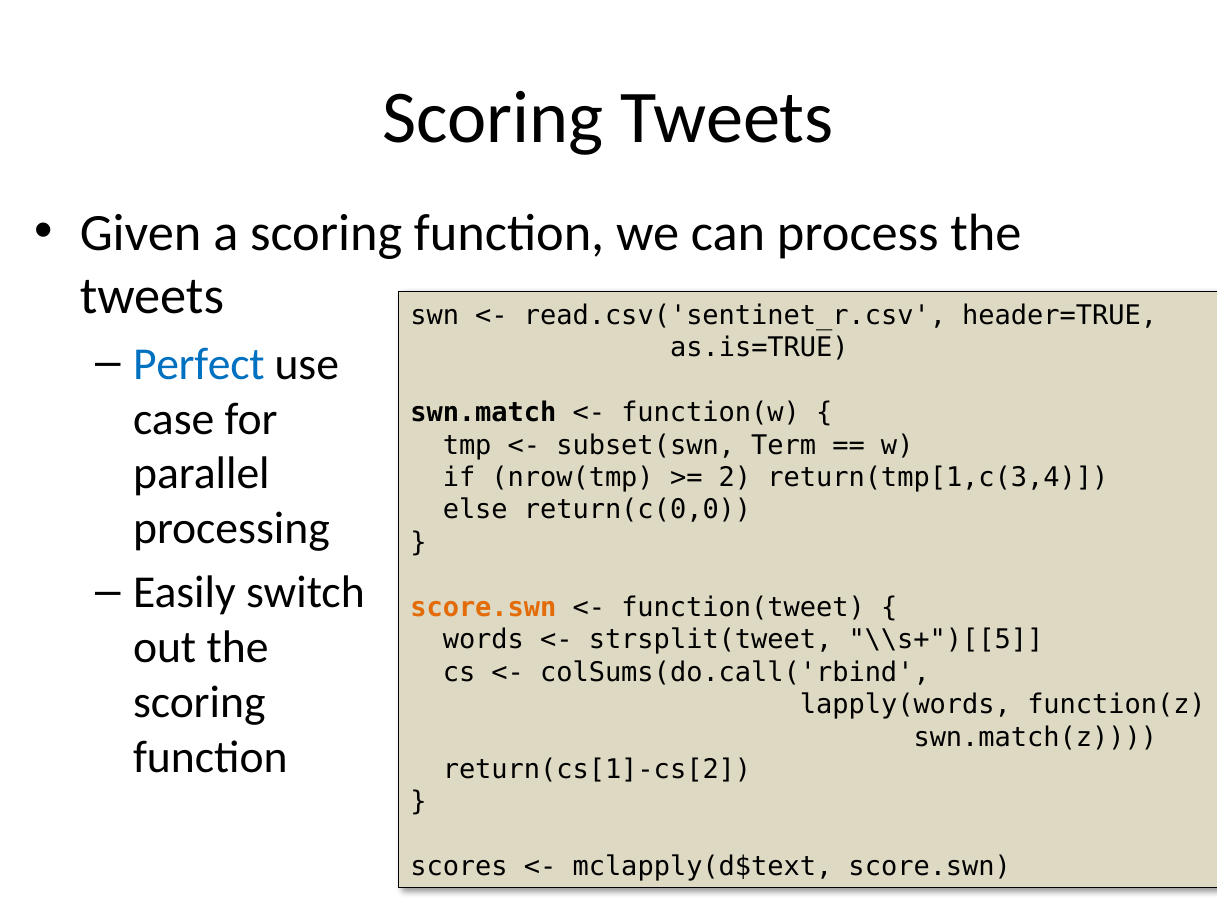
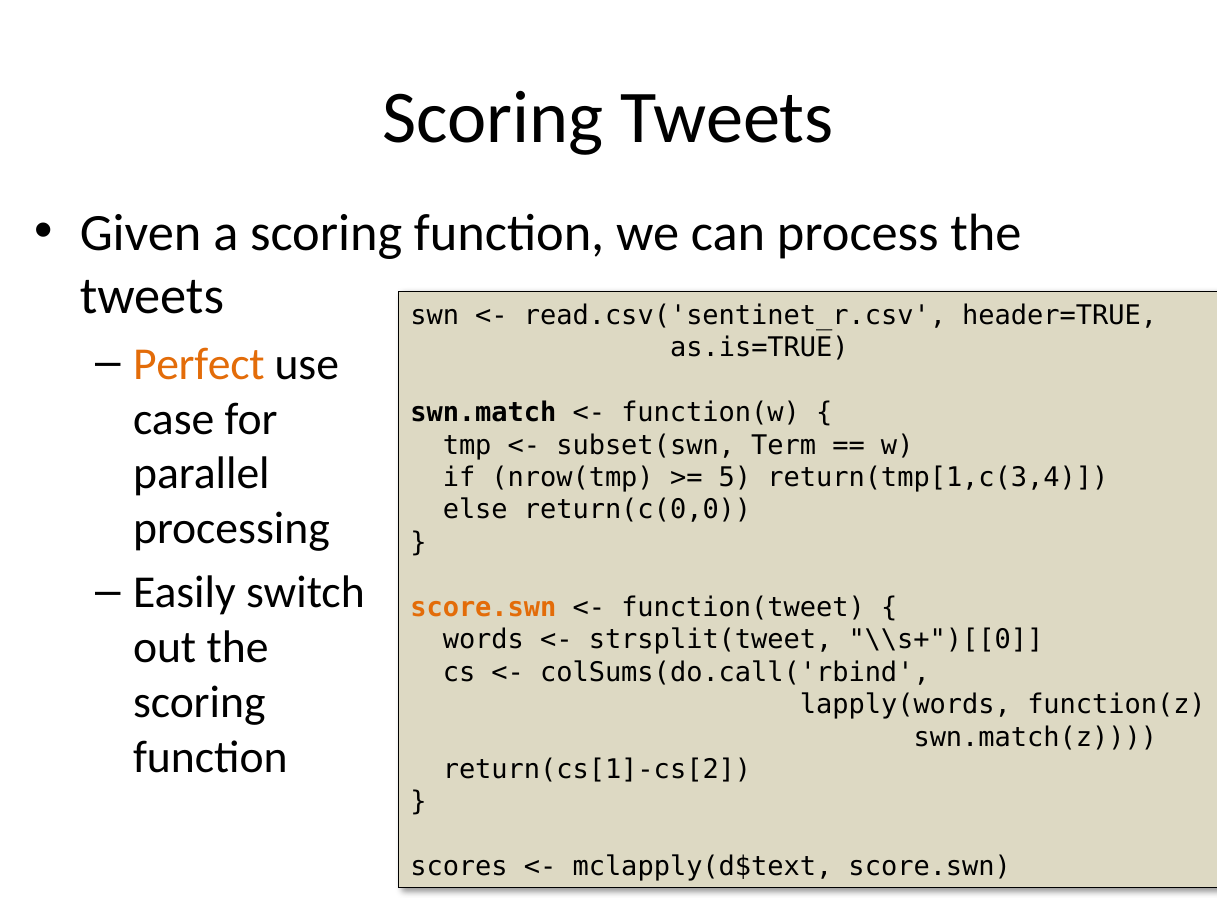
Perfect colour: blue -> orange
2: 2 -> 5
\\s+")[[5: \\s+")[[5 -> \\s+")[[0
